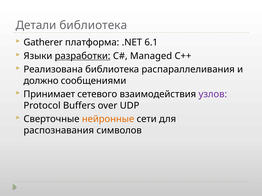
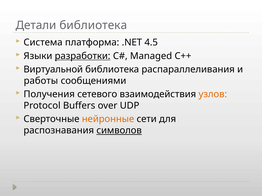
Gatherer: Gatherer -> Система
6.1: 6.1 -> 4.5
Реализована: Реализована -> Виртуальной
должно: должно -> работы
Принимает: Принимает -> Получения
узлов colour: purple -> orange
символов underline: none -> present
